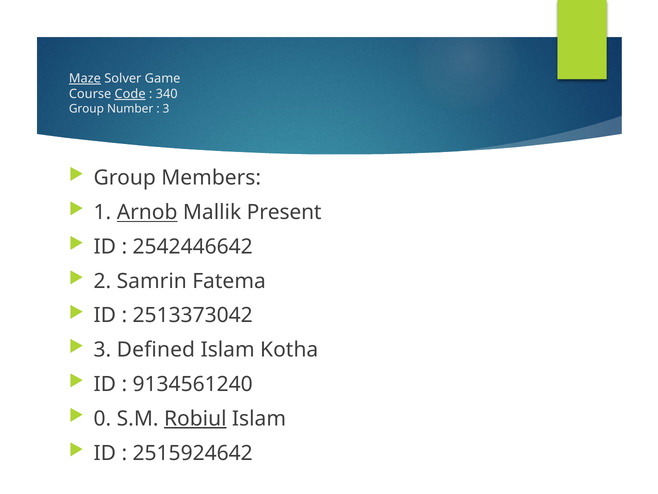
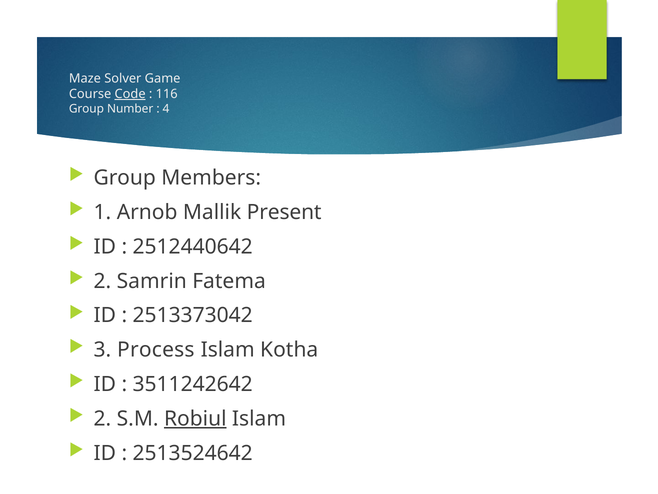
Maze underline: present -> none
340: 340 -> 116
3 at (166, 109): 3 -> 4
Arnob underline: present -> none
2542446642: 2542446642 -> 2512440642
Defined: Defined -> Process
9134561240: 9134561240 -> 3511242642
0 at (102, 418): 0 -> 2
2515924642: 2515924642 -> 2513524642
